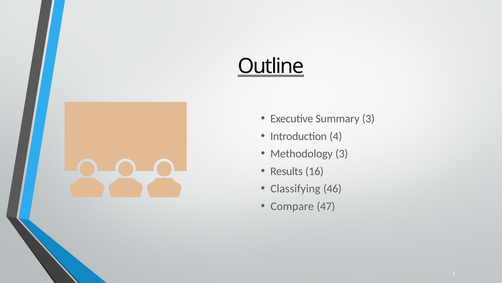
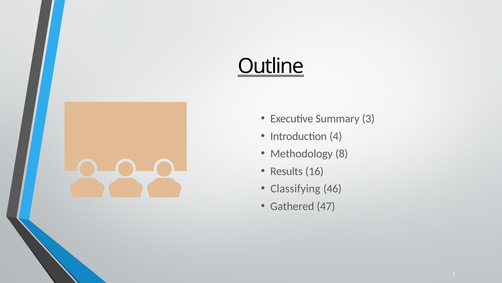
Methodology 3: 3 -> 8
Compare: Compare -> Gathered
